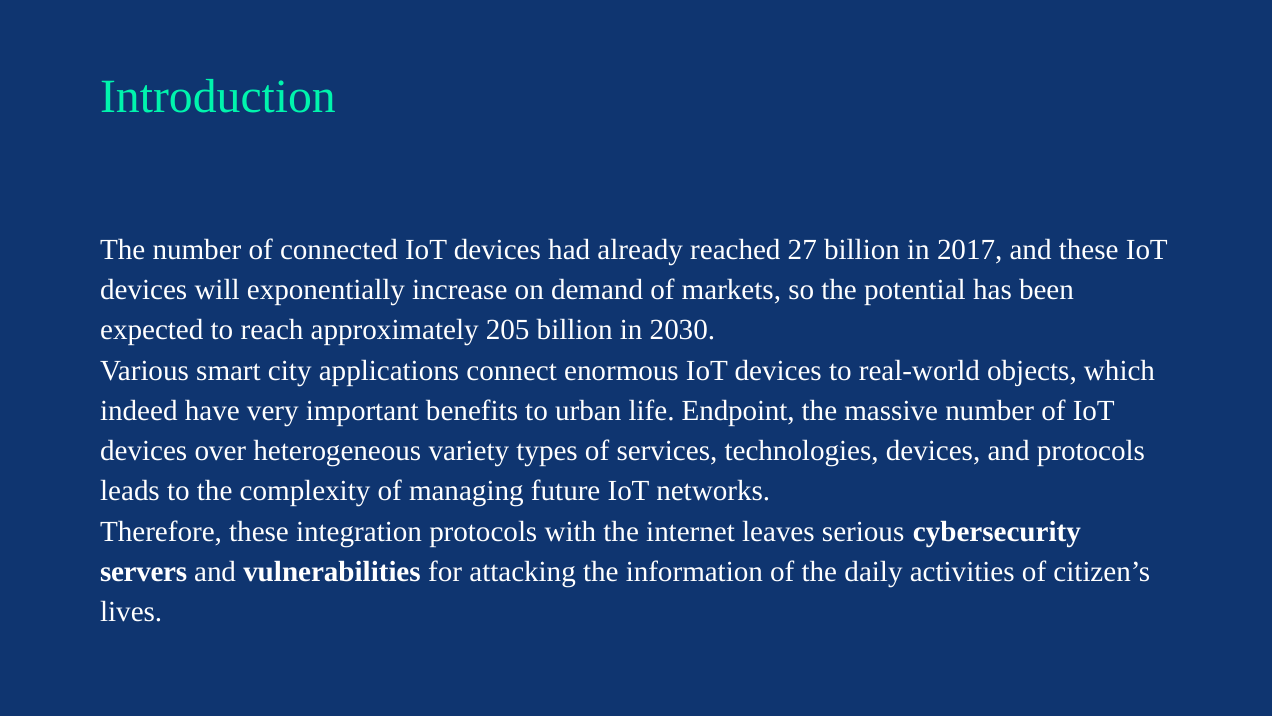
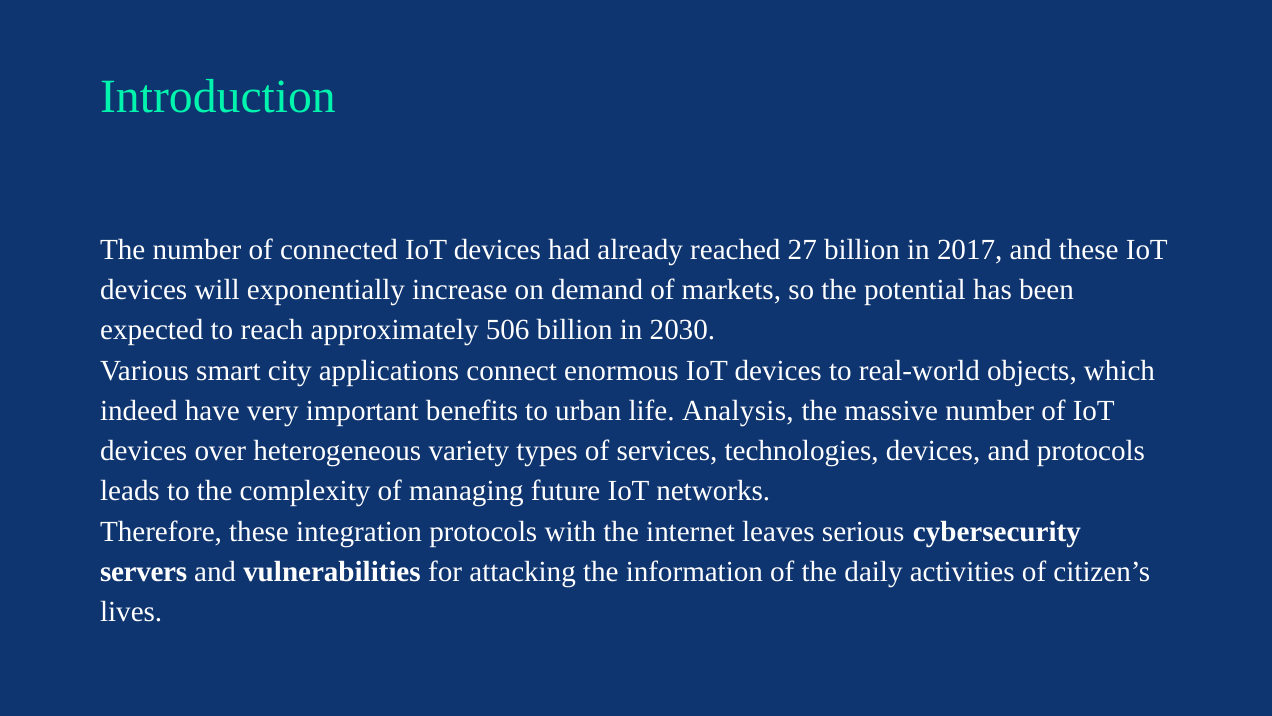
205: 205 -> 506
Endpoint: Endpoint -> Analysis
